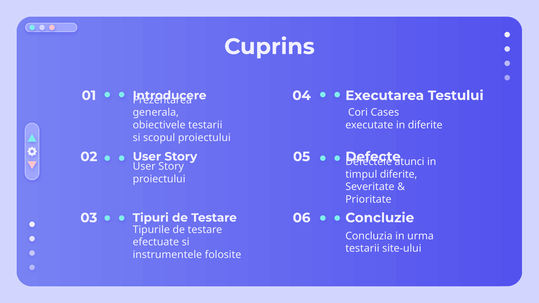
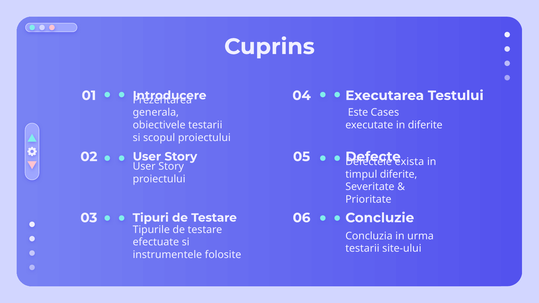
Cori: Cori -> Este
atunci: atunci -> exista
